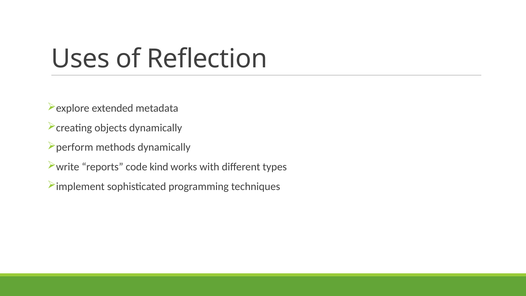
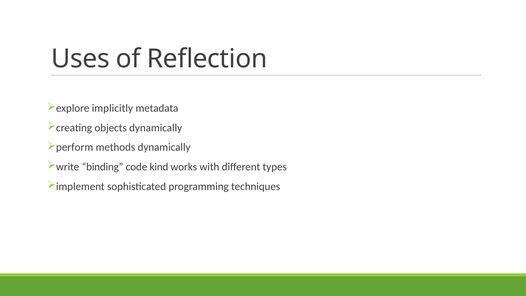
extended: extended -> implicitly
reports: reports -> binding
